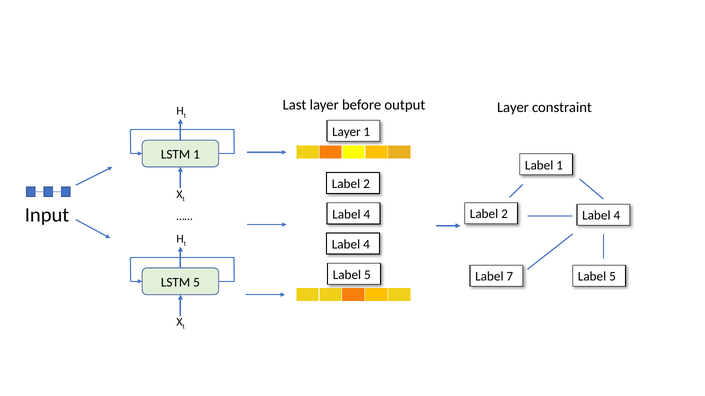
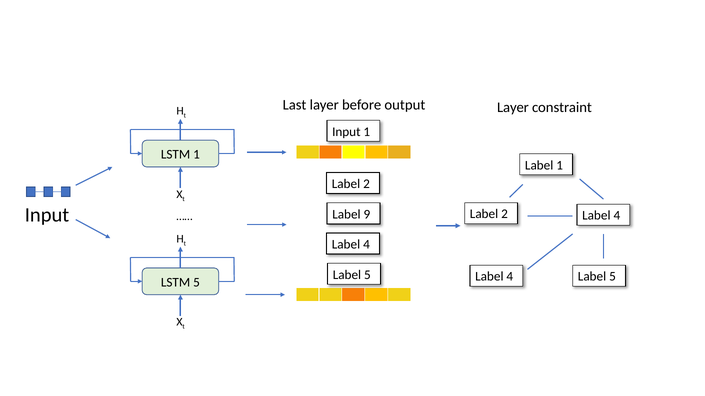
Layer at (346, 132): Layer -> Input
4 at (367, 215): 4 -> 9
5 Label 7: 7 -> 4
